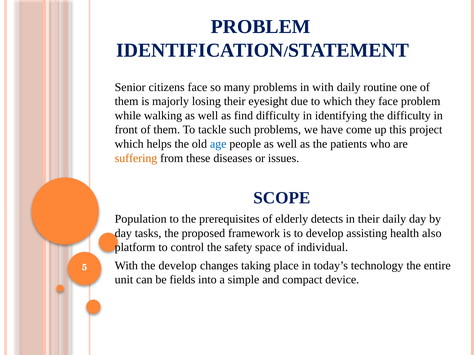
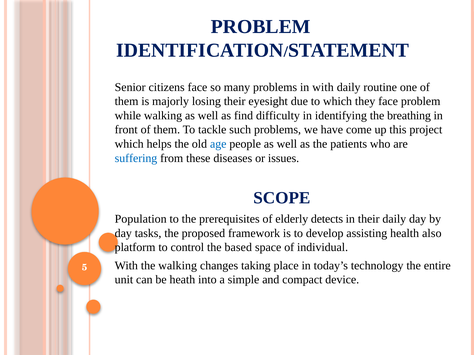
the difficulty: difficulty -> breathing
suffering colour: orange -> blue
safety: safety -> based
the develop: develop -> walking
fields: fields -> heath
